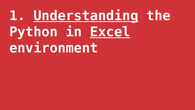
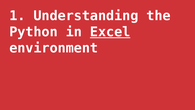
Understanding underline: present -> none
